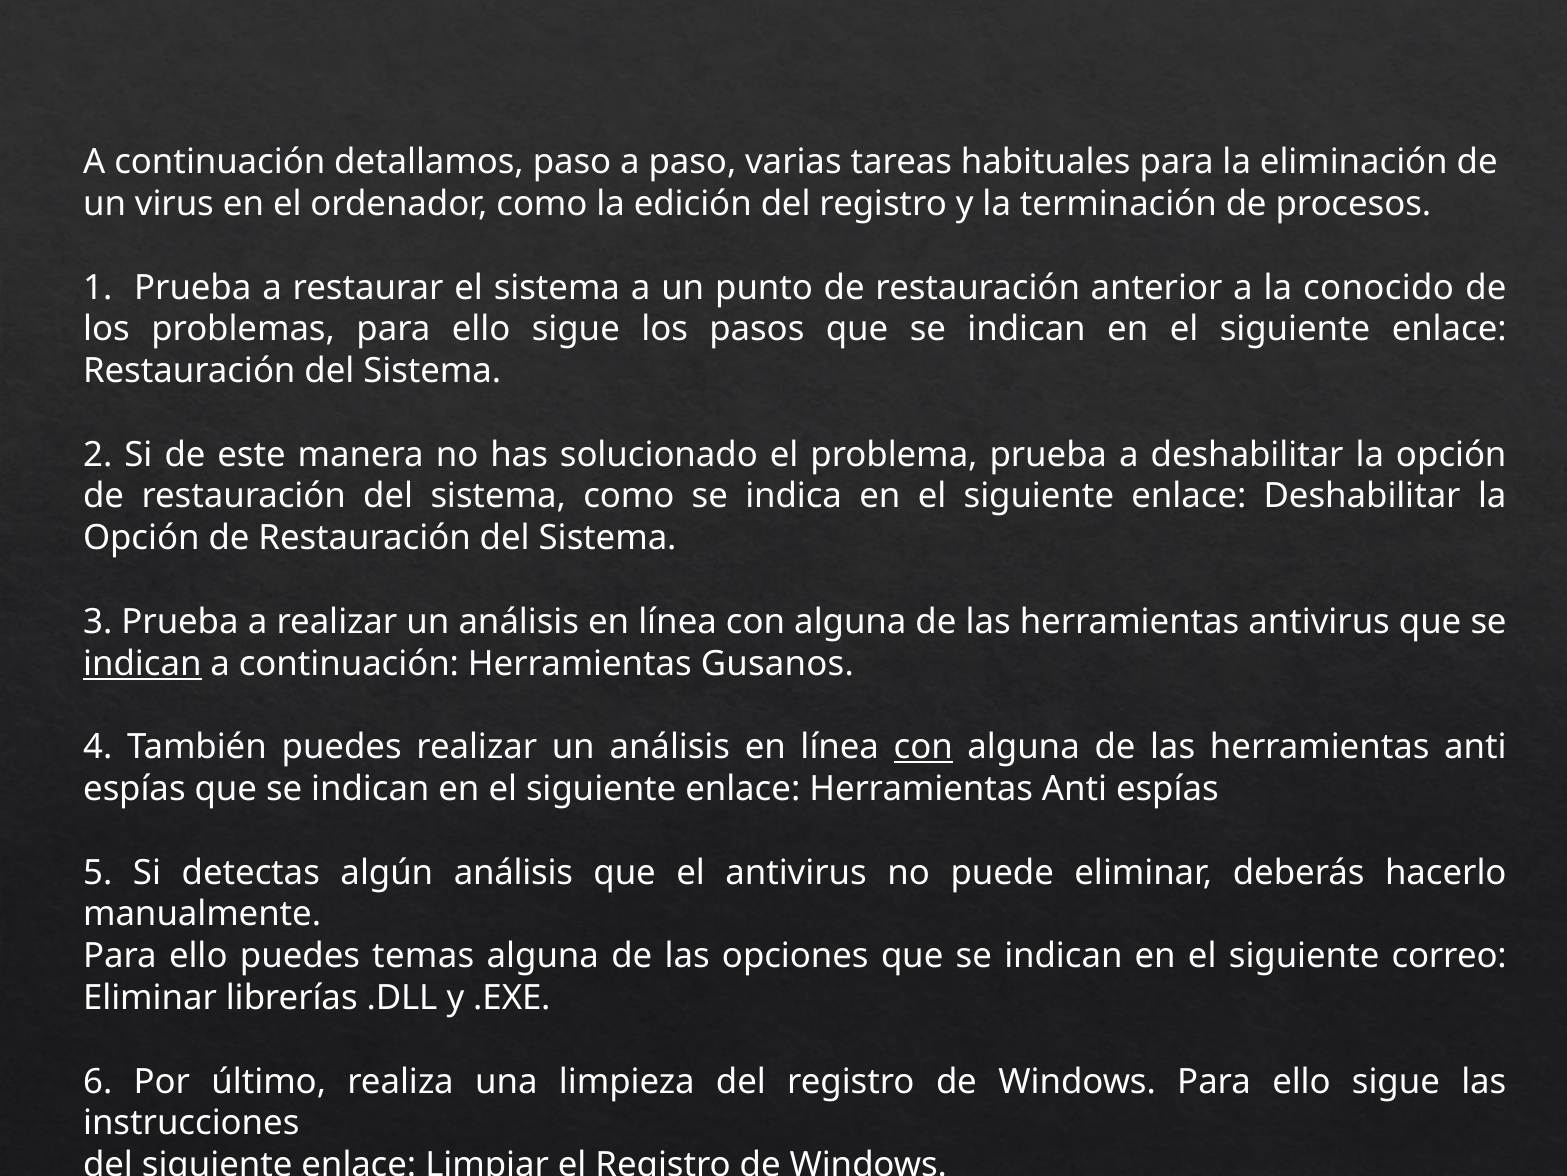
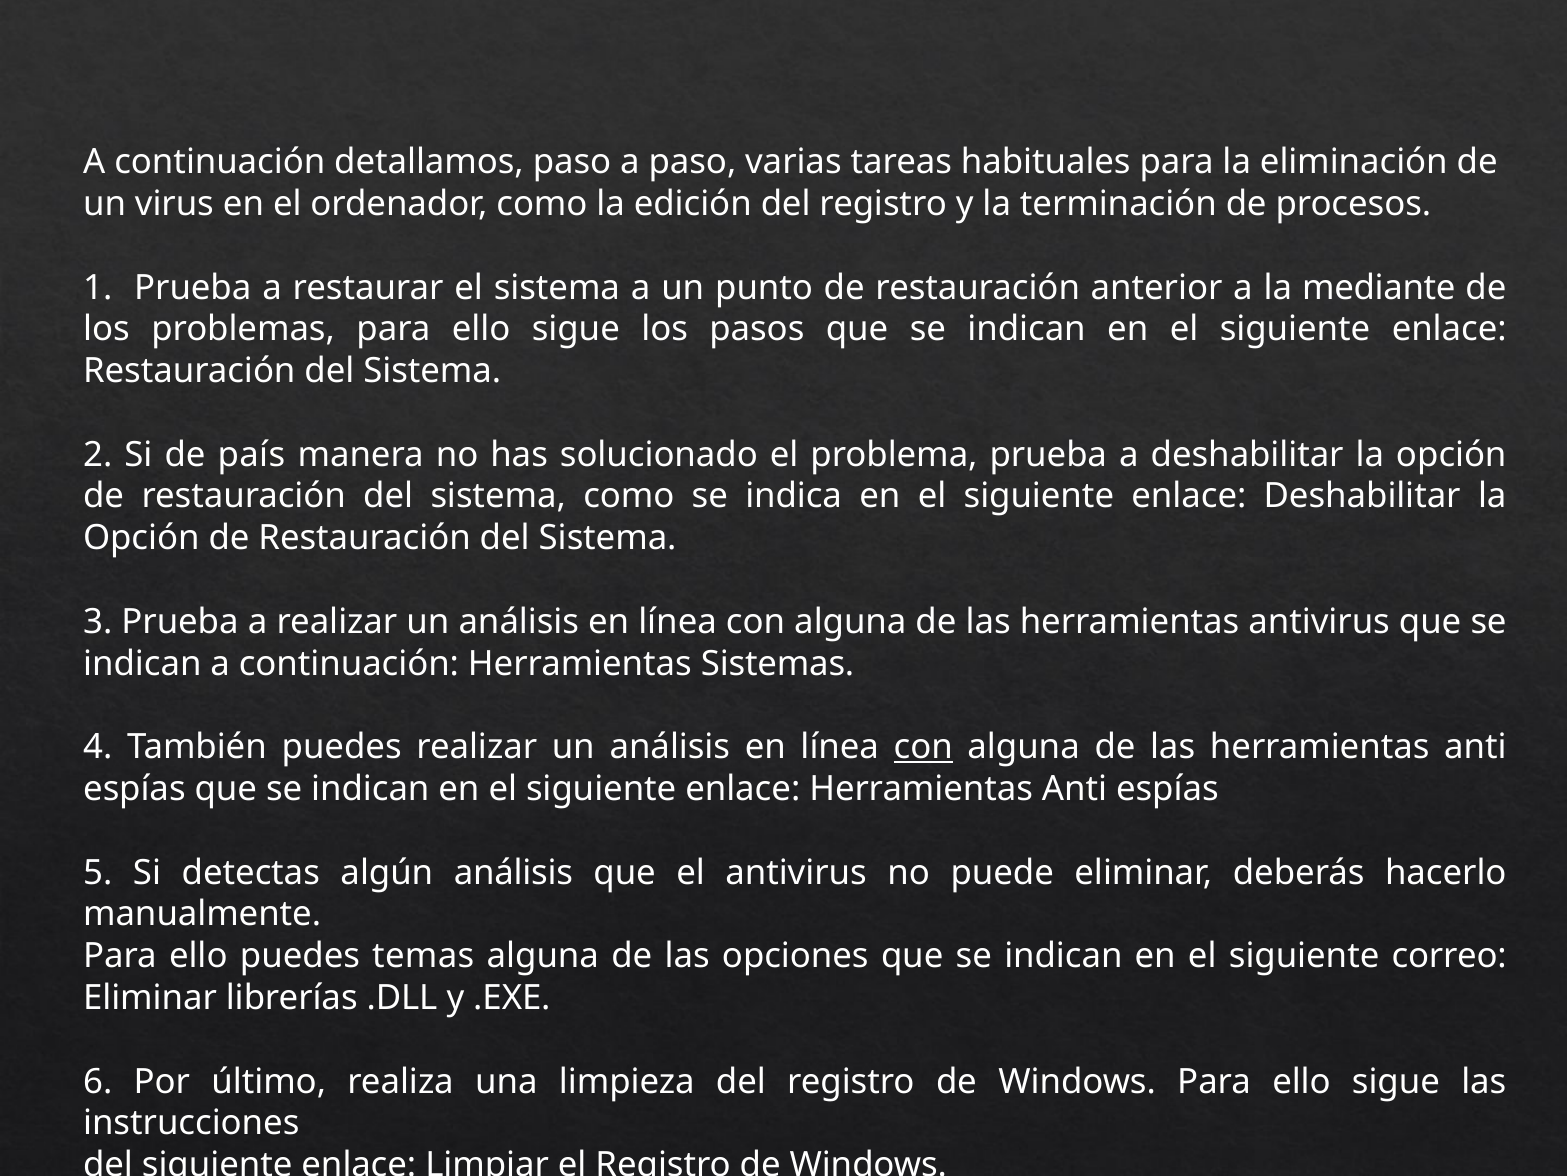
conocido: conocido -> mediante
este: este -> país
indican at (142, 663) underline: present -> none
Gusanos: Gusanos -> Sistemas
